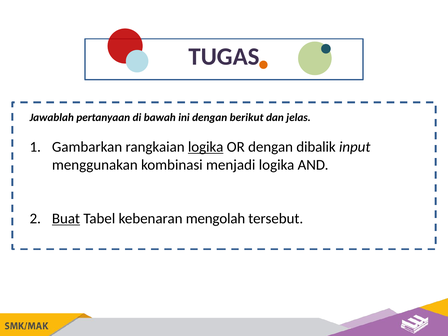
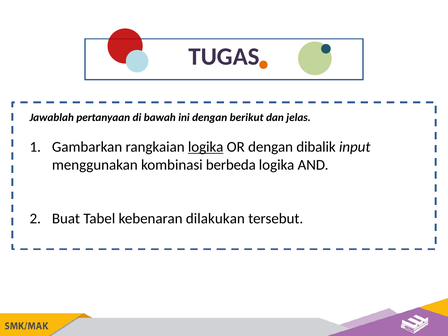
menjadi: menjadi -> berbeda
Buat underline: present -> none
mengolah: mengolah -> dilakukan
